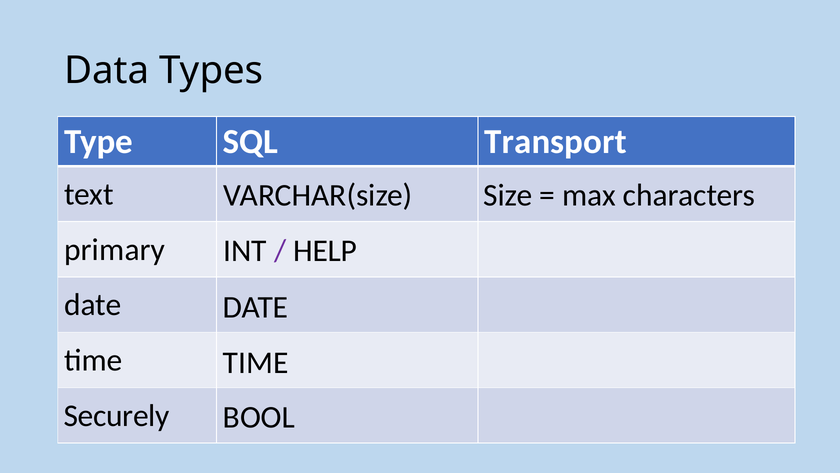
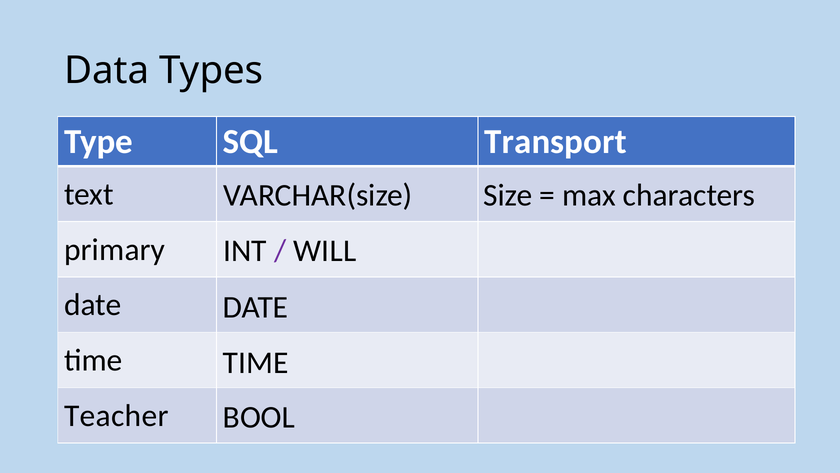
HELP: HELP -> WILL
Securely: Securely -> Teacher
